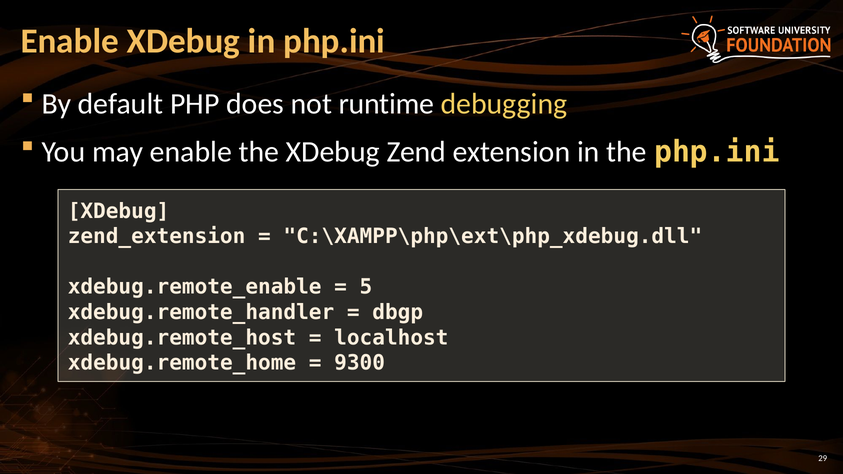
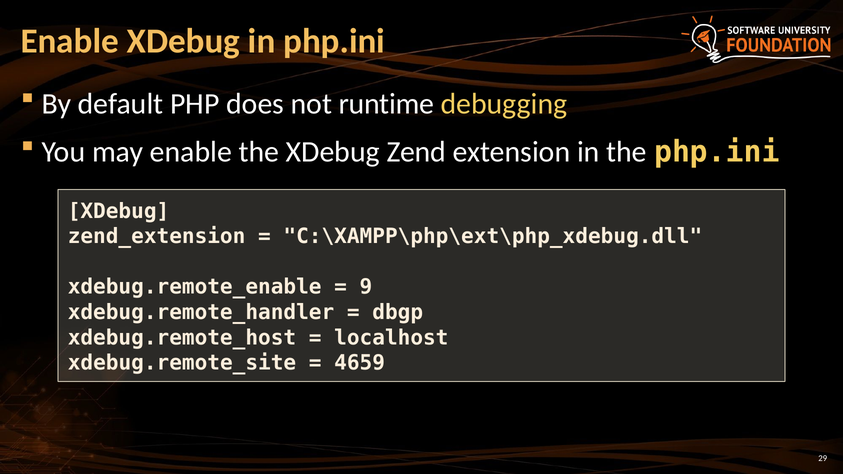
5: 5 -> 9
xdebug.remote_home: xdebug.remote_home -> xdebug.remote_site
9300: 9300 -> 4659
